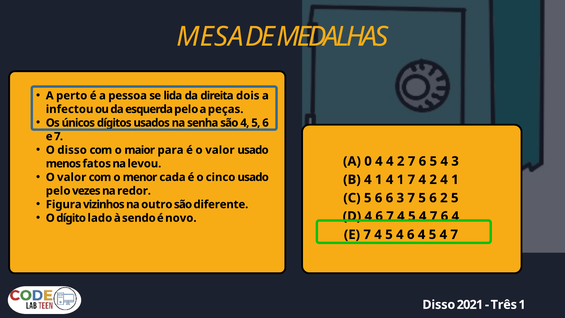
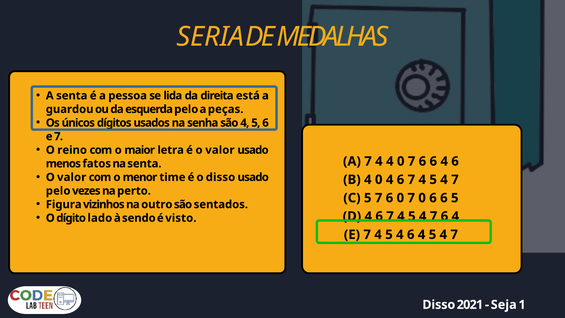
MESA: MESA -> SERIA
A perto: perto -> senta
dois: dois -> está
infectou: infectou -> guardou
O disso: disso -> reino
para: para -> letra
A 0: 0 -> 7
4 4 2: 2 -> 0
7 6 5: 5 -> 6
3 at (455, 161): 3 -> 6
na levou: levou -> senta
cada: cada -> time
o cinco: cinco -> disso
B 4 1: 1 -> 0
1 at (400, 180): 1 -> 6
2 at (433, 180): 2 -> 5
1 at (455, 180): 1 -> 7
redor: redor -> perto
C 5 6: 6 -> 7
6 3: 3 -> 0
7 5: 5 -> 0
2 at (444, 198): 2 -> 6
diferente: diferente -> sentados
novo: novo -> visto
Três: Três -> Seja
